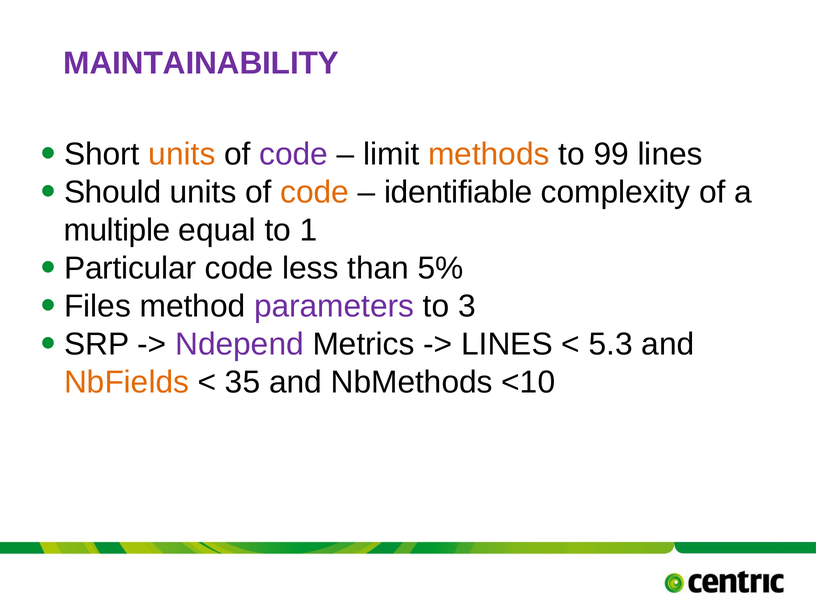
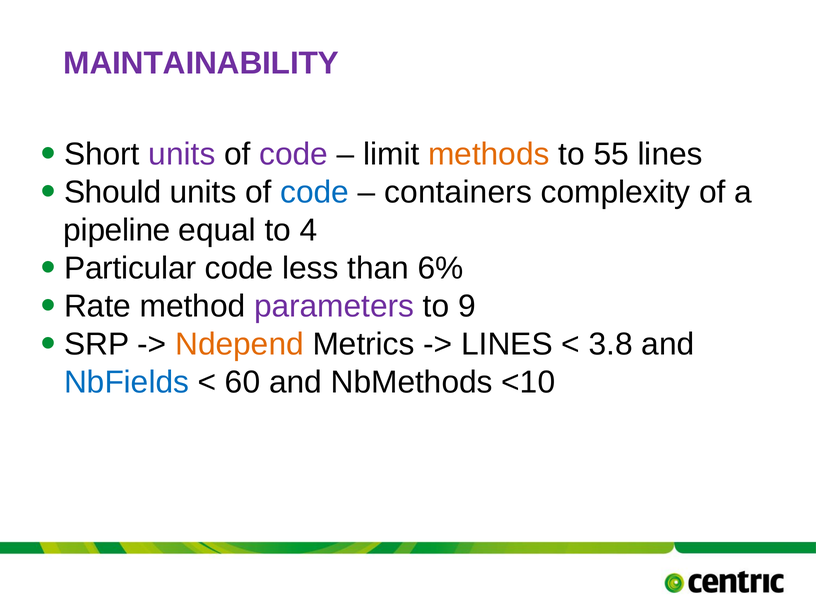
units at (182, 154) colour: orange -> purple
99: 99 -> 55
code at (315, 192) colour: orange -> blue
identifiable: identifiable -> containers
multiple: multiple -> pipeline
1: 1 -> 4
5%: 5% -> 6%
Files: Files -> Rate
3: 3 -> 9
Ndepend colour: purple -> orange
5.3: 5.3 -> 3.8
NbFields colour: orange -> blue
35: 35 -> 60
